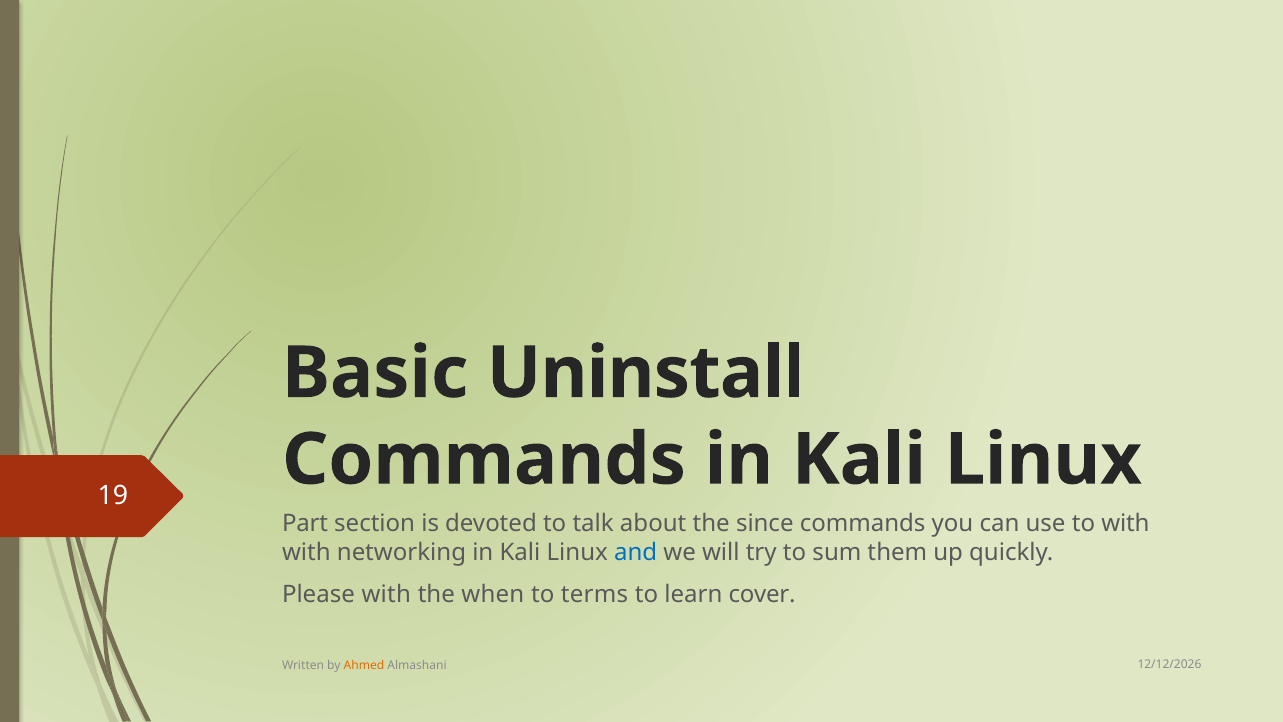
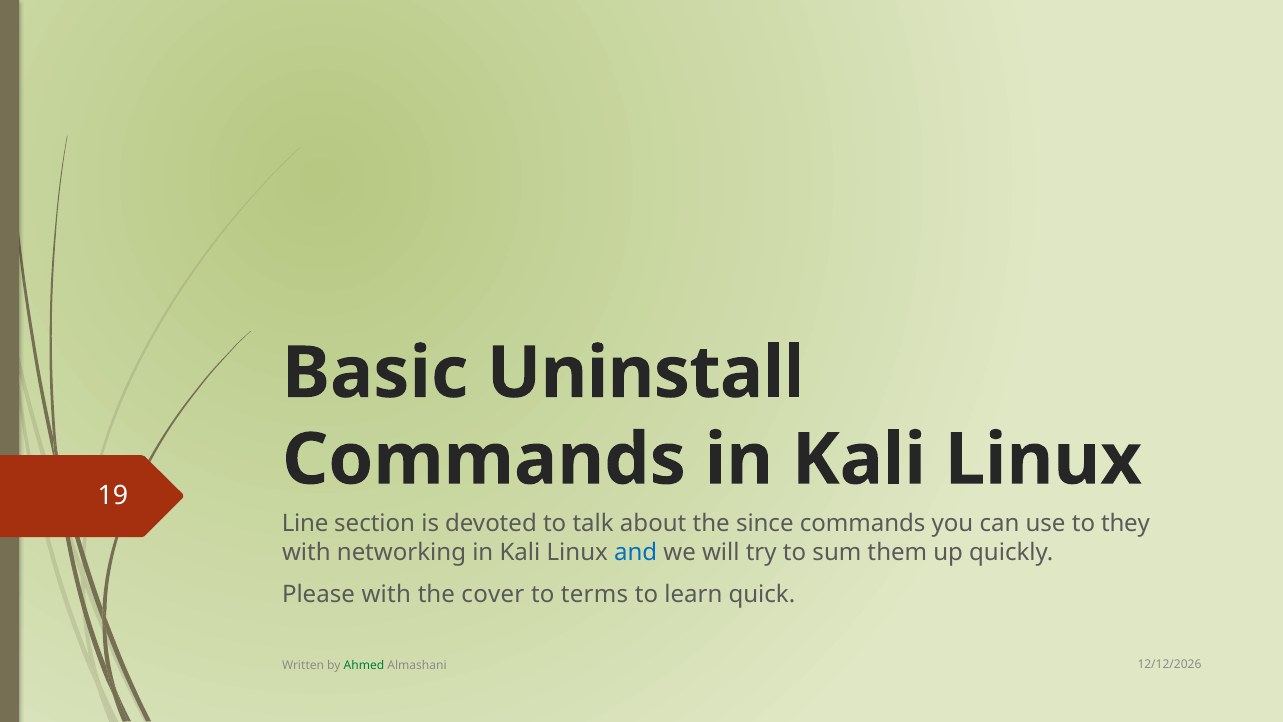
Part: Part -> Line
to with: with -> they
when: when -> cover
cover: cover -> quick
Ahmed colour: orange -> green
